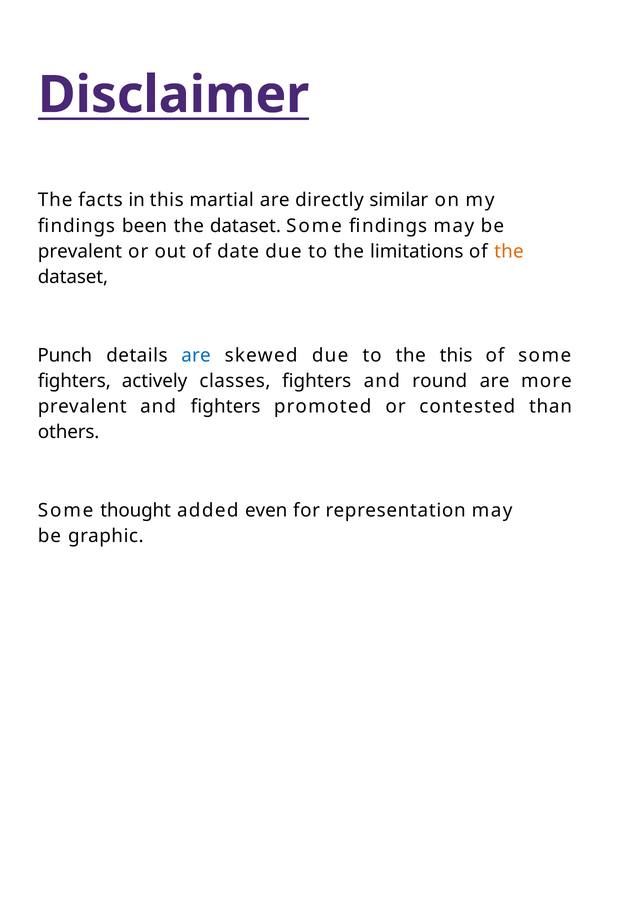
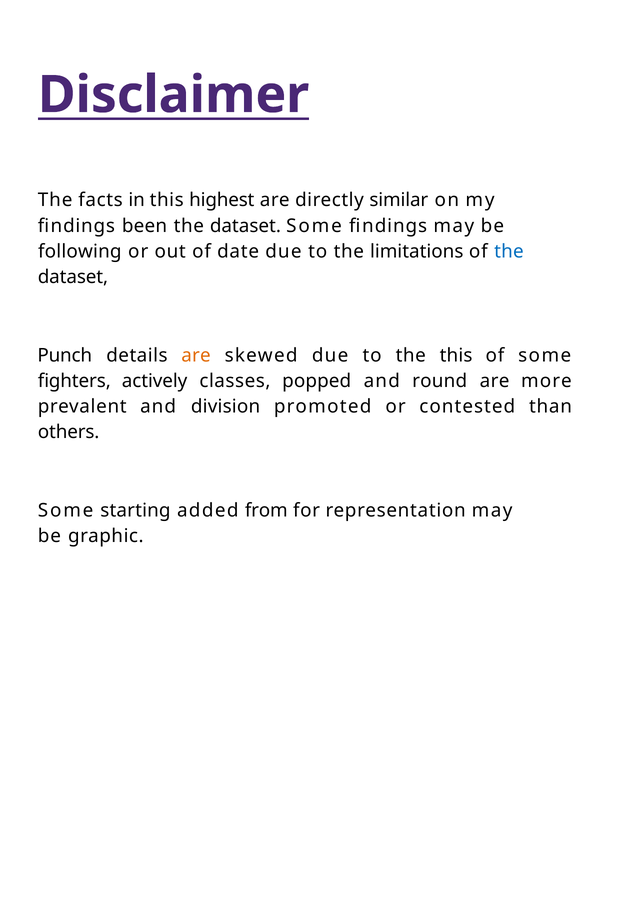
martial: martial -> highest
prevalent at (80, 251): prevalent -> following
the at (509, 251) colour: orange -> blue
are at (196, 355) colour: blue -> orange
classes fighters: fighters -> popped
and fighters: fighters -> division
thought: thought -> starting
even: even -> from
